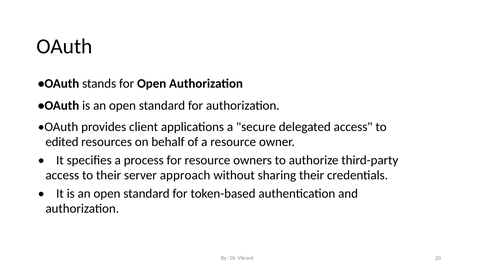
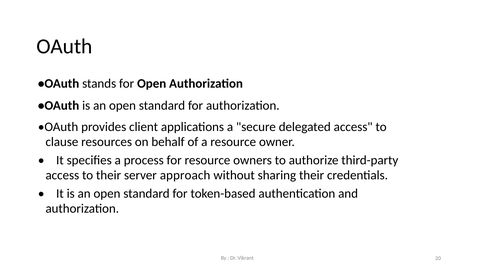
edited: edited -> clause
